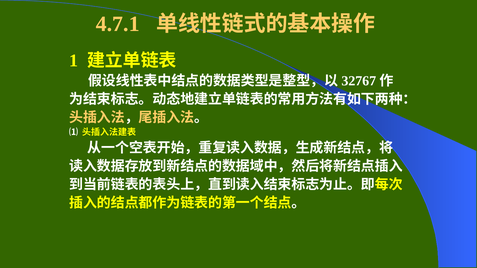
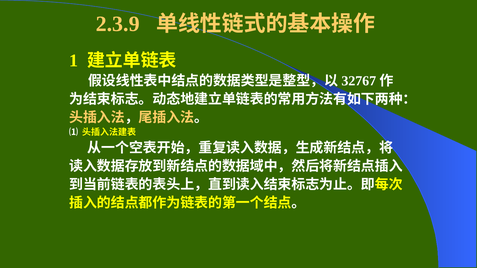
4.7.1: 4.7.1 -> 2.3.9
